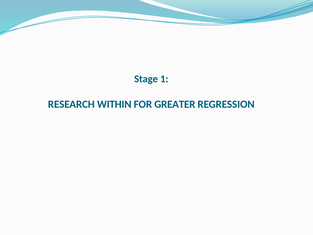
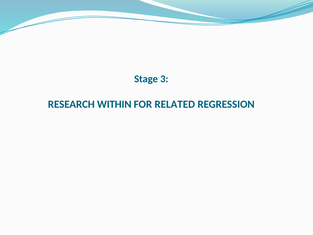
1: 1 -> 3
GREATER: GREATER -> RELATED
